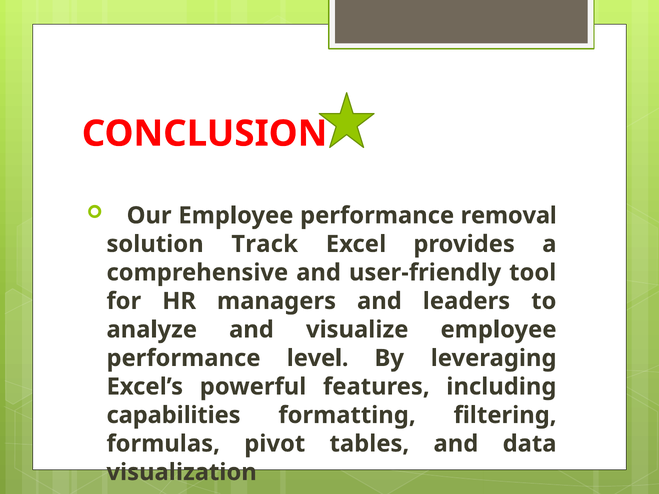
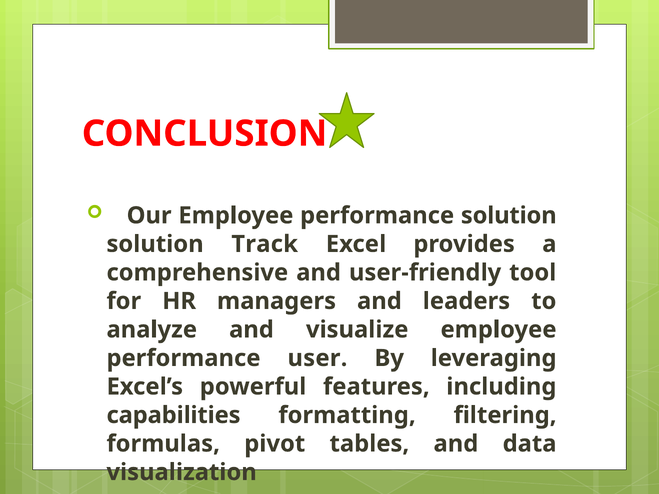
performance removal: removal -> solution
level: level -> user
